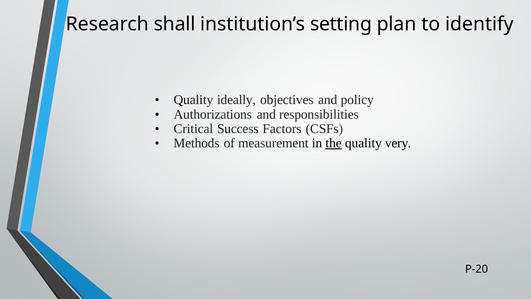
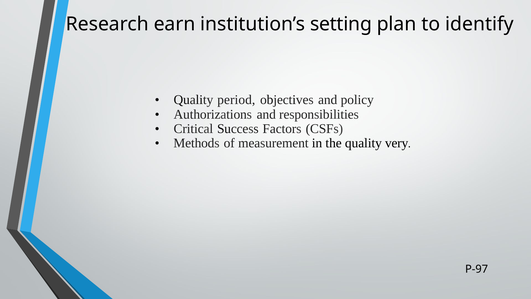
shall: shall -> earn
ideally: ideally -> period
the underline: present -> none
P-20: P-20 -> P-97
